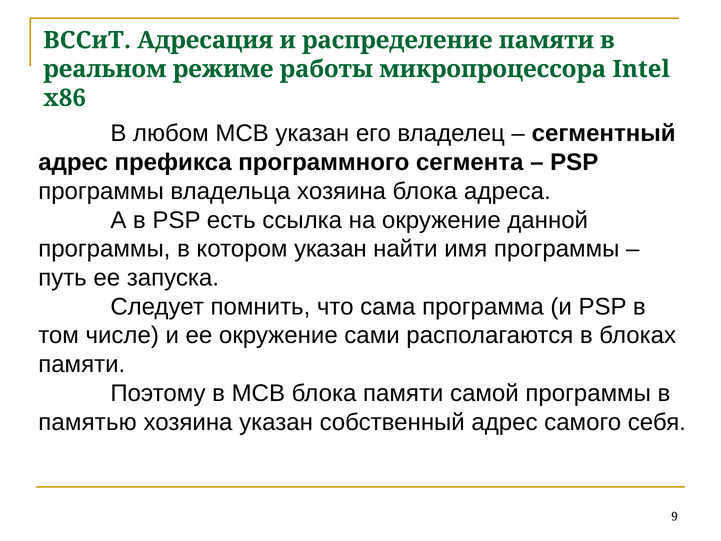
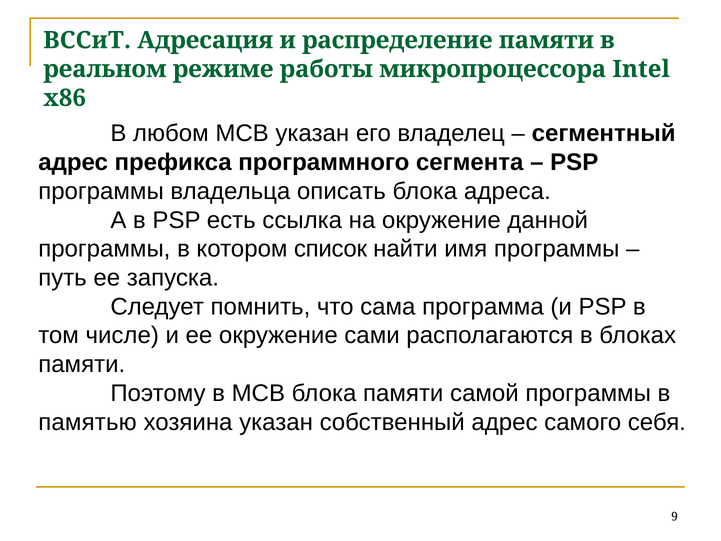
владельца хозяина: хозяина -> описать
котором указан: указан -> список
